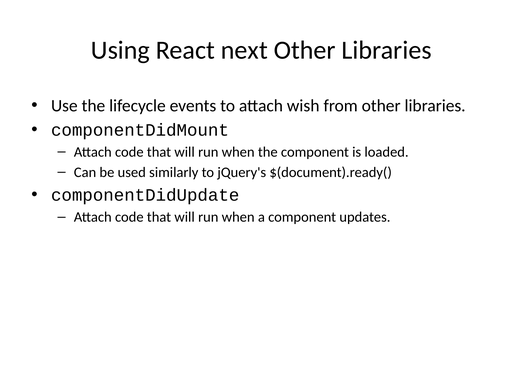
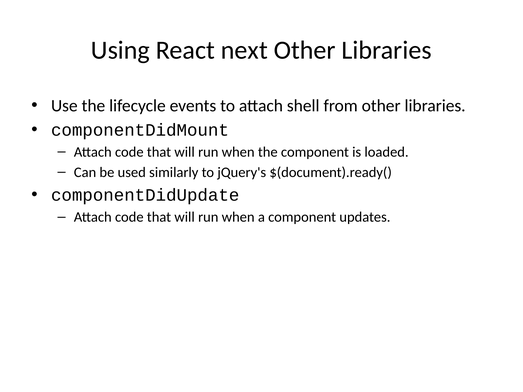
wish: wish -> shell
